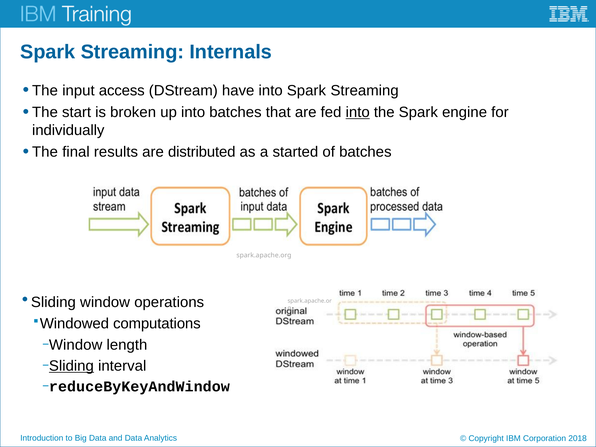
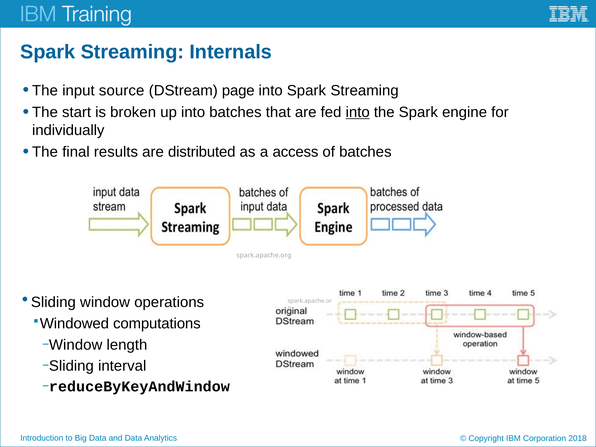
access: access -> source
have: have -> page
started: started -> access
Sliding at (71, 366) underline: present -> none
